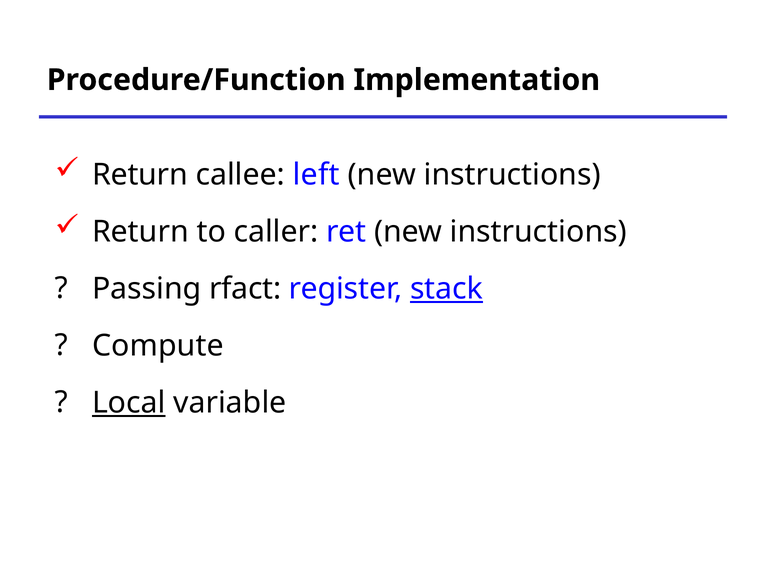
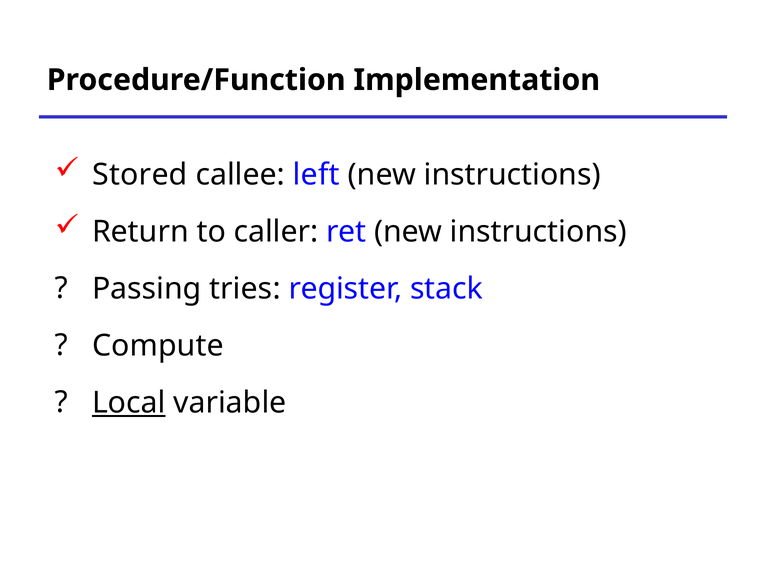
Return at (140, 175): Return -> Stored
rfact: rfact -> tries
stack underline: present -> none
